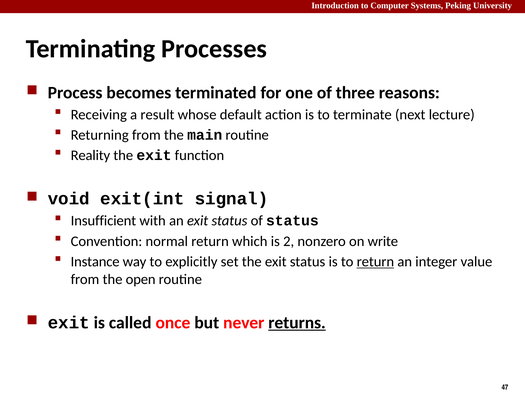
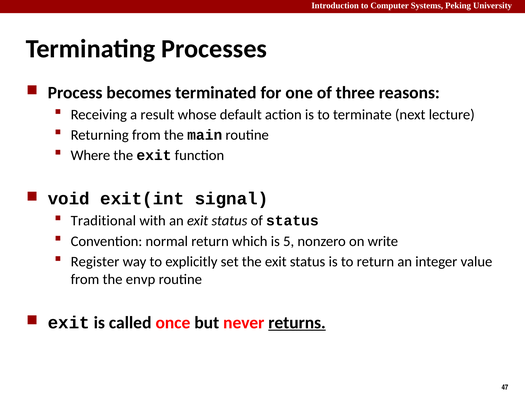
Reality: Reality -> Where
Insufficient: Insufficient -> Traditional
2: 2 -> 5
Instance: Instance -> Register
return at (375, 262) underline: present -> none
open: open -> envp
